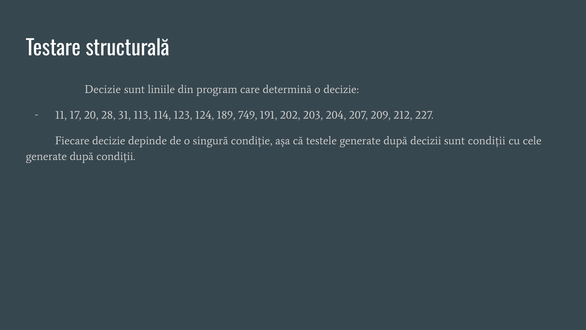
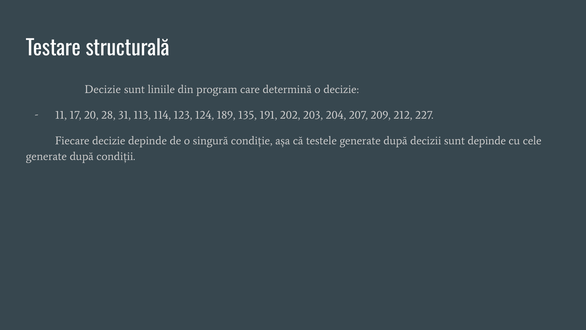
749: 749 -> 135
sunt condiții: condiții -> depinde
